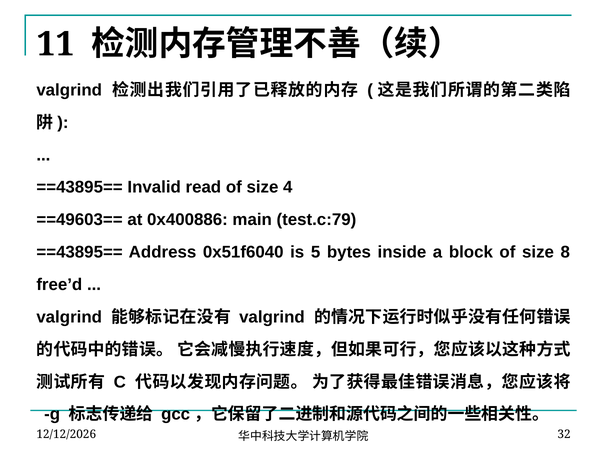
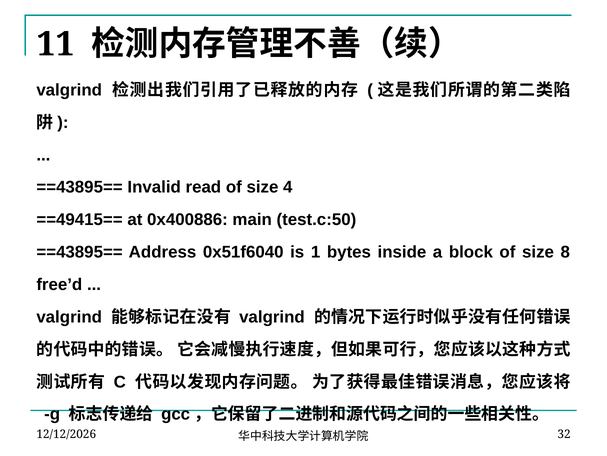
==49603==: ==49603== -> ==49415==
test.c:79: test.c:79 -> test.c:50
5: 5 -> 1
